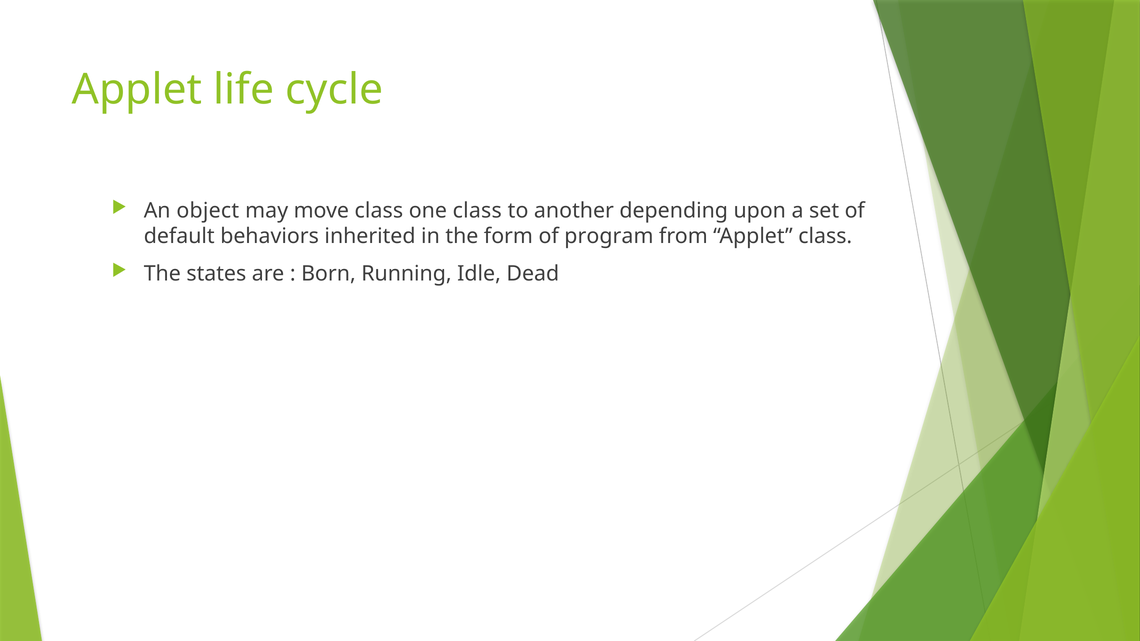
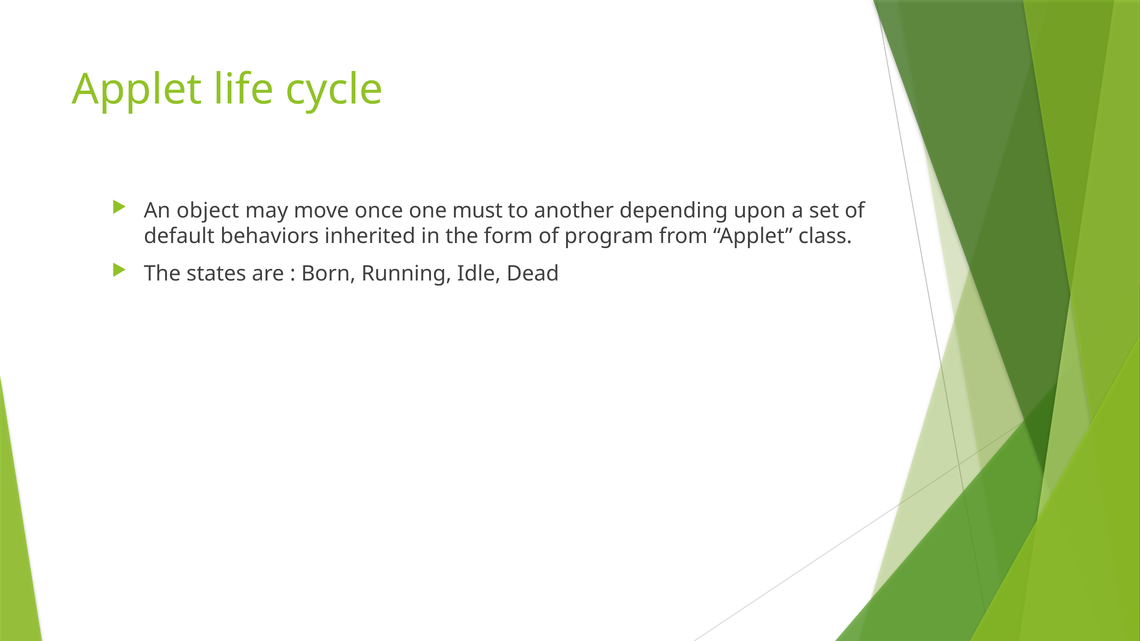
move class: class -> once
one class: class -> must
